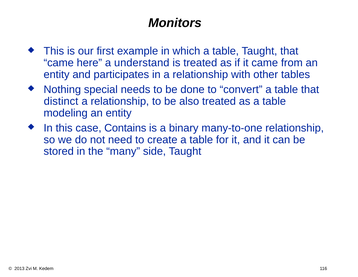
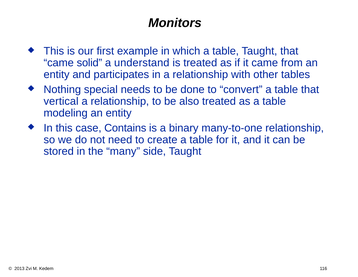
here: here -> solid
distinct: distinct -> vertical
